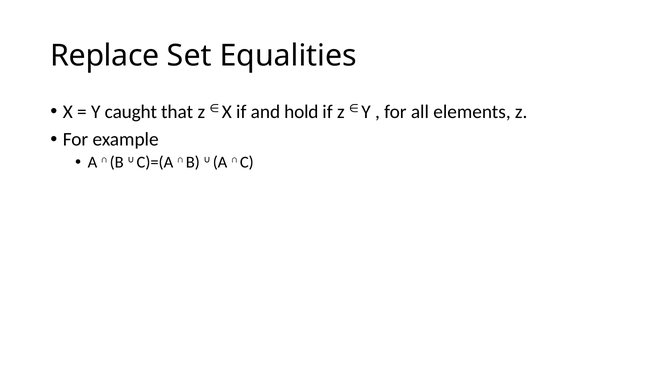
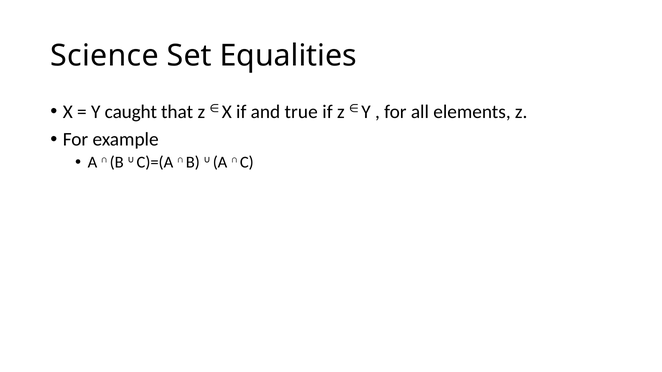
Replace: Replace -> Science
hold: hold -> true
